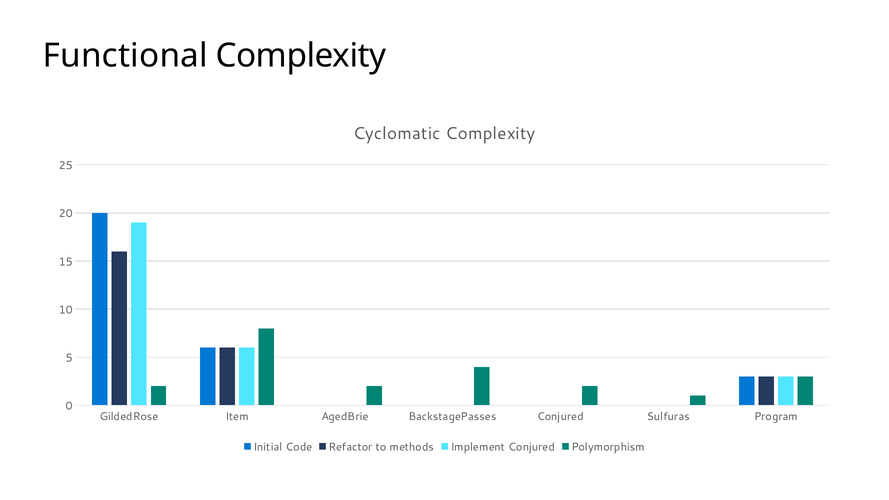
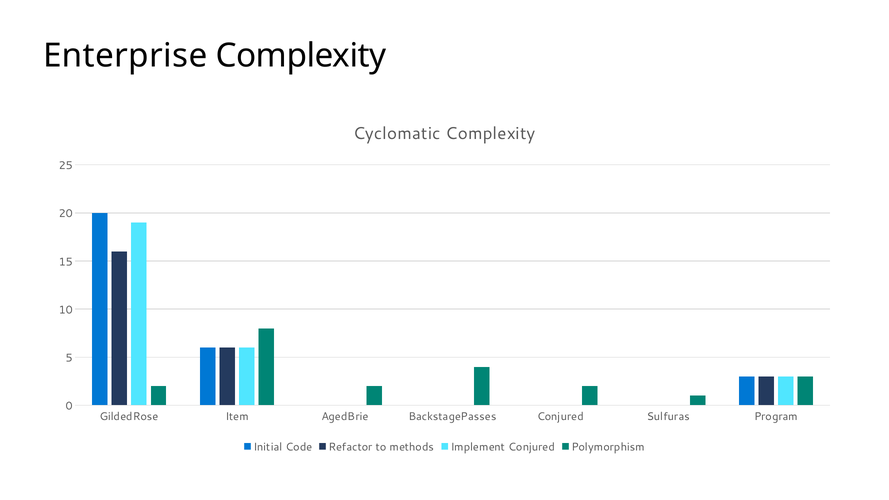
Functional: Functional -> Enterprise
